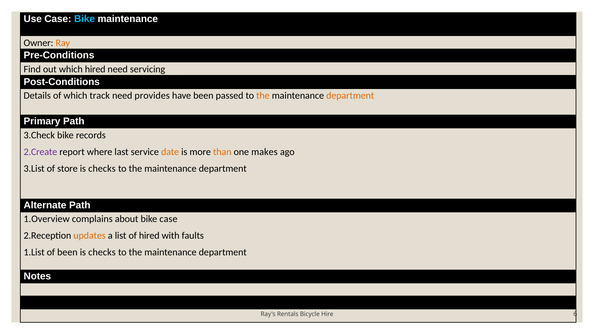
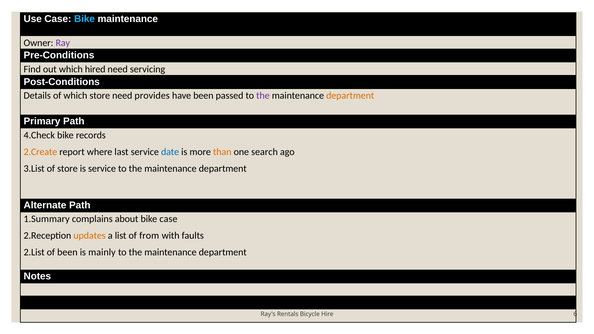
Ray colour: orange -> purple
which track: track -> store
the at (263, 96) colour: orange -> purple
3.Check: 3.Check -> 4.Check
2.Create colour: purple -> orange
date colour: orange -> blue
makes: makes -> search
checks at (102, 169): checks -> service
1.Overview: 1.Overview -> 1.Summary
of hired: hired -> from
1.List: 1.List -> 2.List
checks at (102, 252): checks -> mainly
